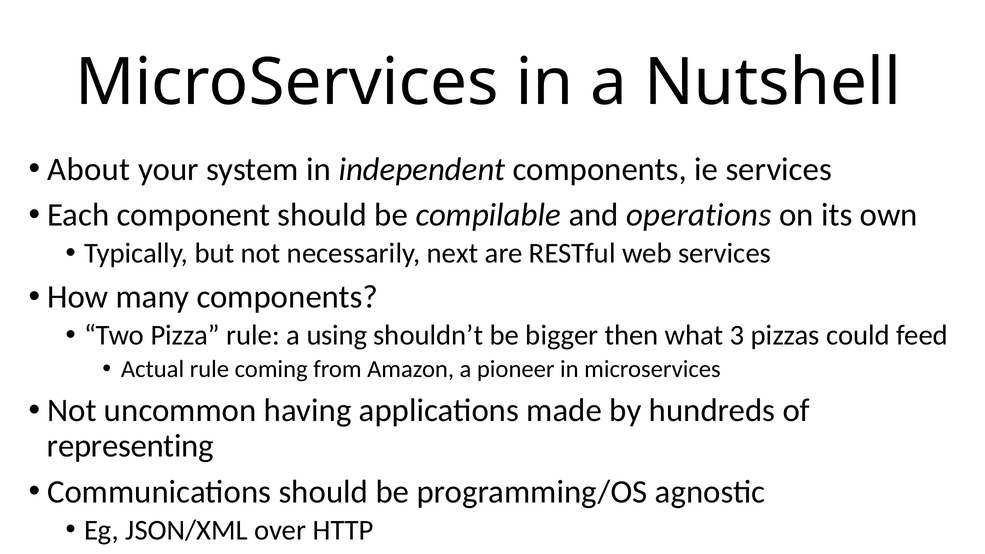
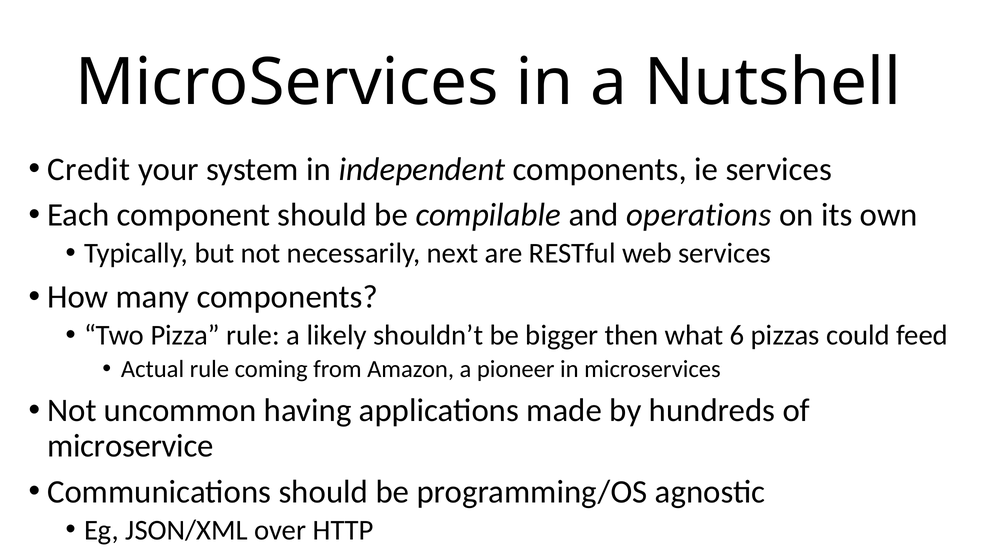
About: About -> Credit
using: using -> likely
3: 3 -> 6
representing: representing -> microservice
